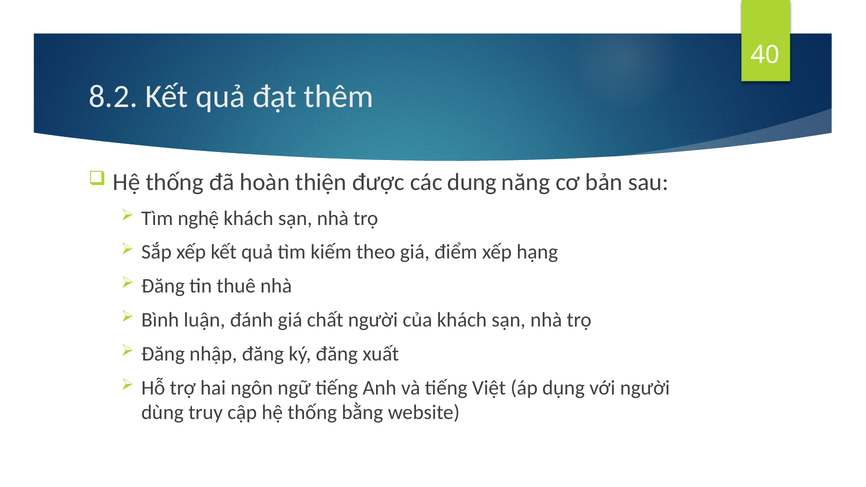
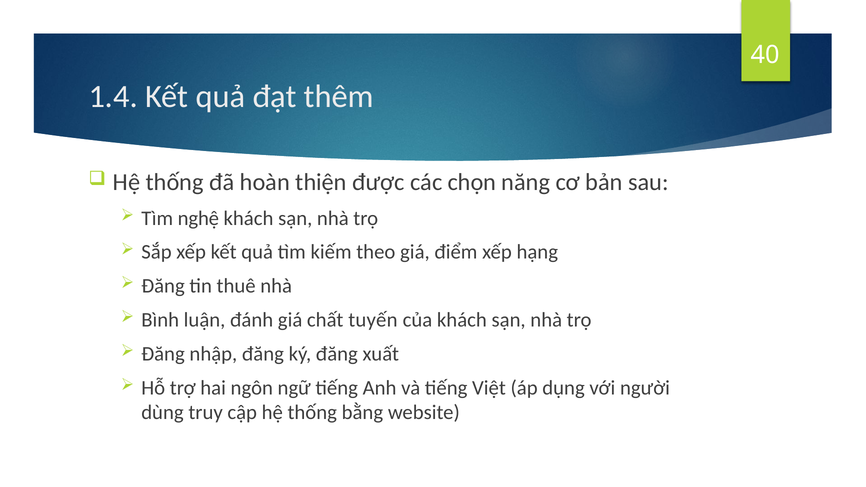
8.2: 8.2 -> 1.4
dung: dung -> chọn
chất người: người -> tuyến
